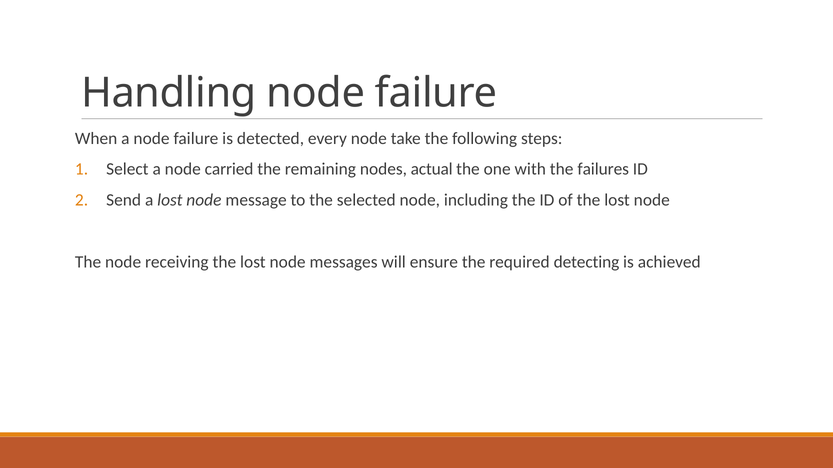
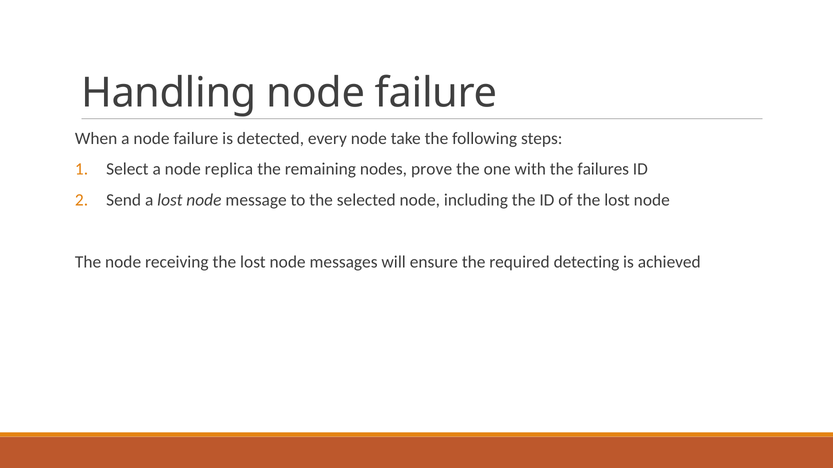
carried: carried -> replica
actual: actual -> prove
